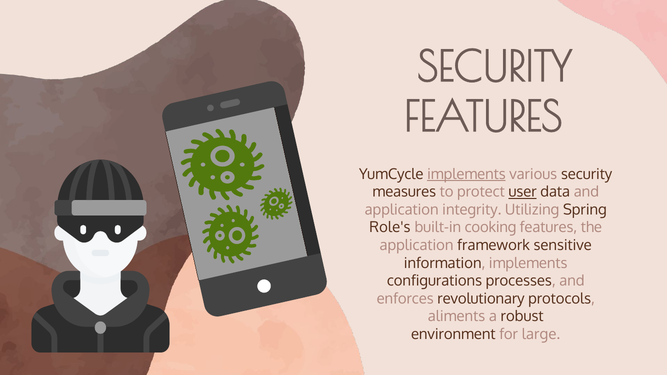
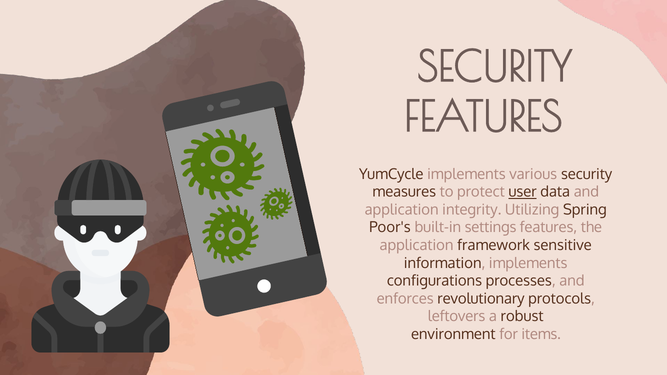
implements at (466, 174) underline: present -> none
Role's: Role's -> Poor's
cooking: cooking -> settings
aliments: aliments -> leftovers
large: large -> items
